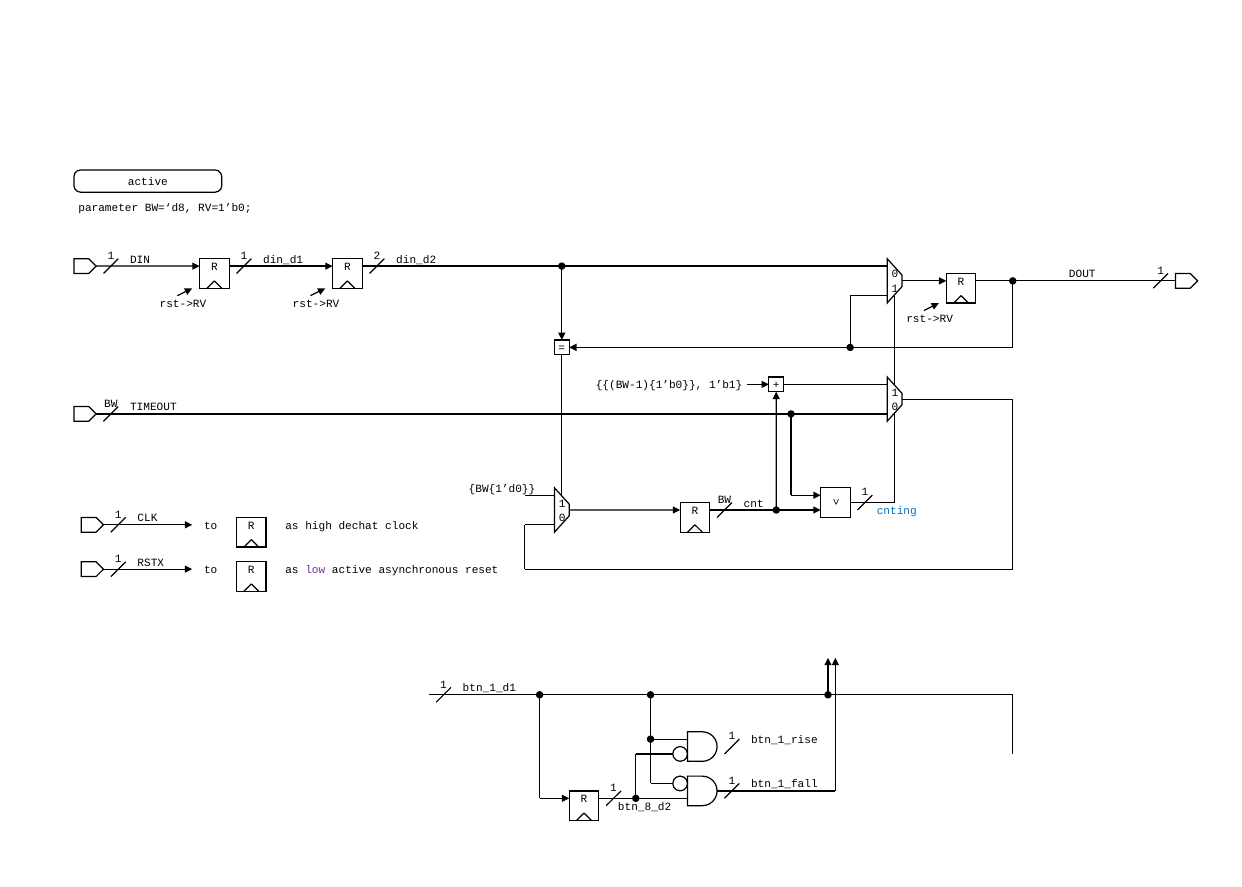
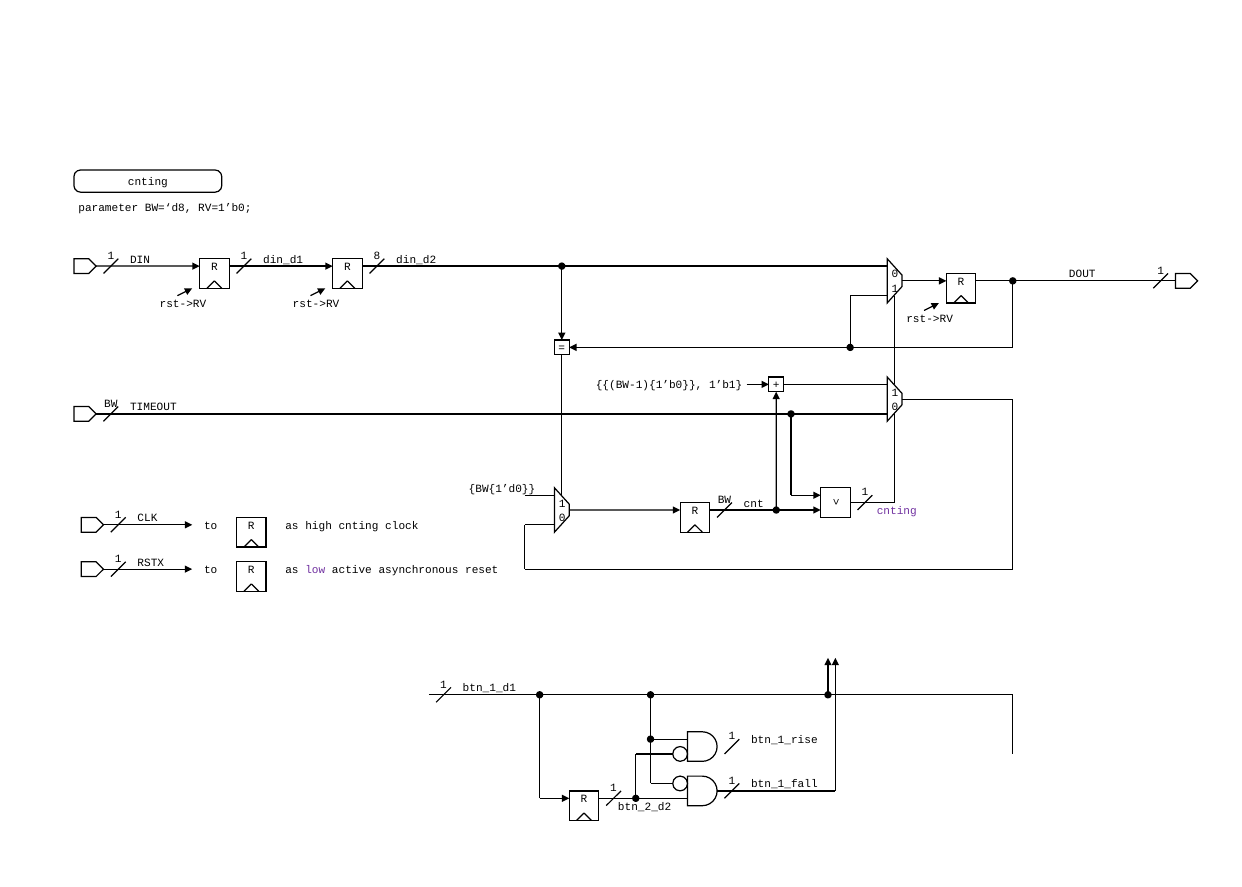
active at (148, 182): active -> cnting
2: 2 -> 8
cnting at (897, 511) colour: blue -> purple
high dechat: dechat -> cnting
btn_8_d2: btn_8_d2 -> btn_2_d2
